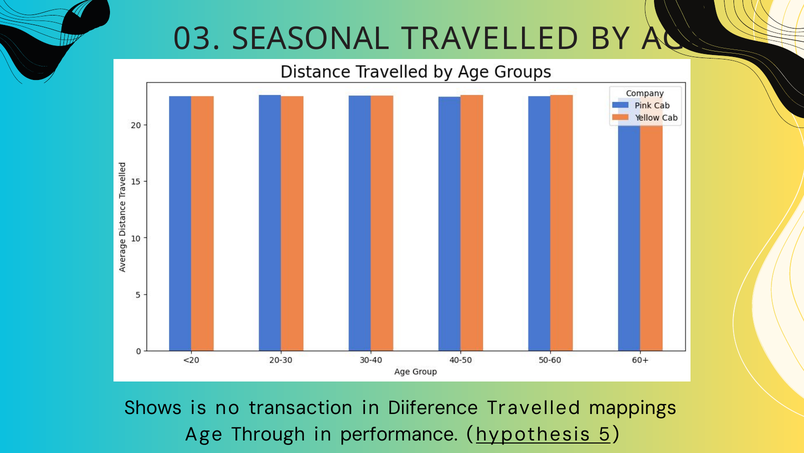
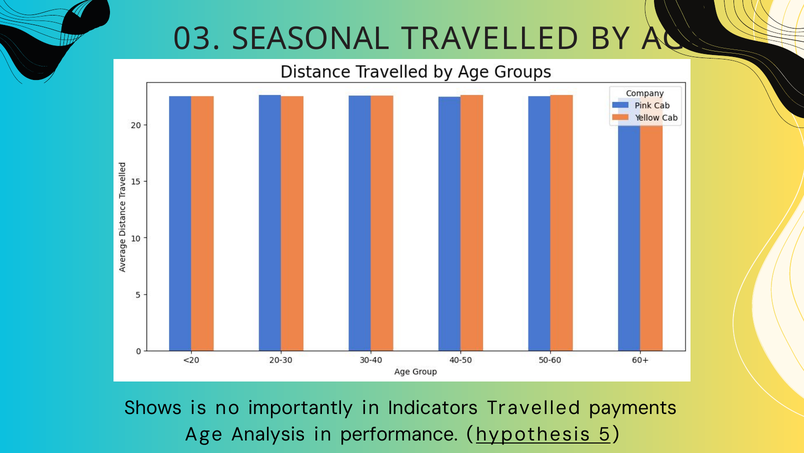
transaction: transaction -> importantly
Diiference: Diiference -> Indicators
mappings: mappings -> payments
Through: Through -> Analysis
